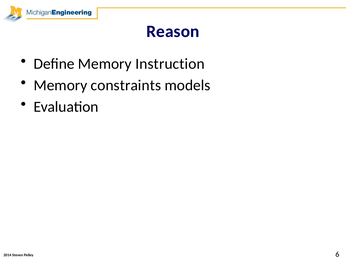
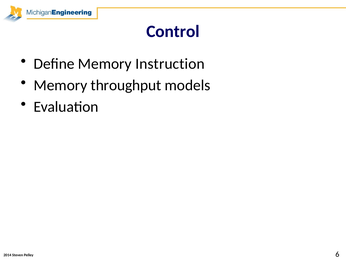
Reason: Reason -> Control
constraints: constraints -> throughput
